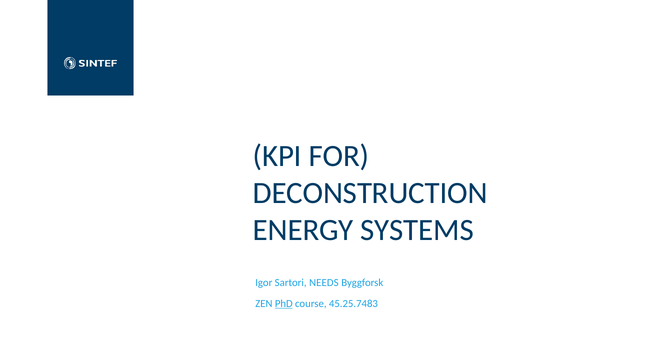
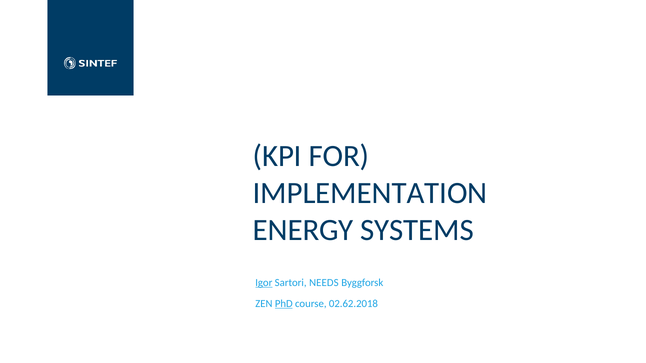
DECONSTRUCTION: DECONSTRUCTION -> IMPLEMENTATION
Igor underline: none -> present
45.25.7483: 45.25.7483 -> 02.62.2018
